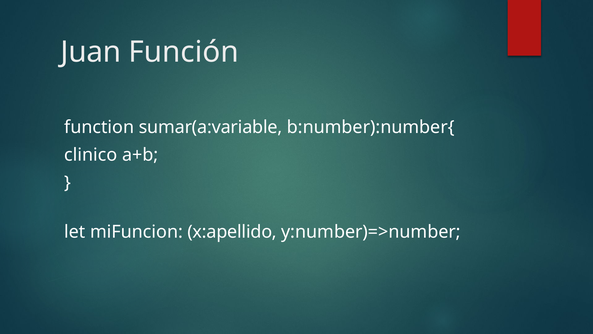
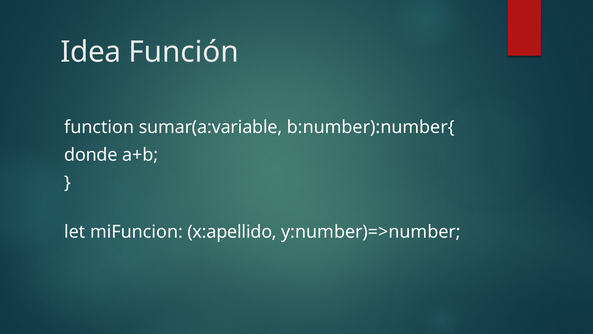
Juan: Juan -> Idea
clinico: clinico -> donde
